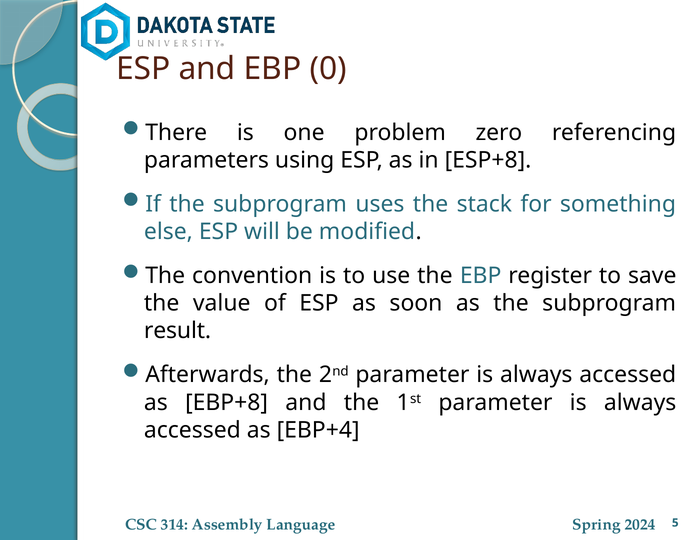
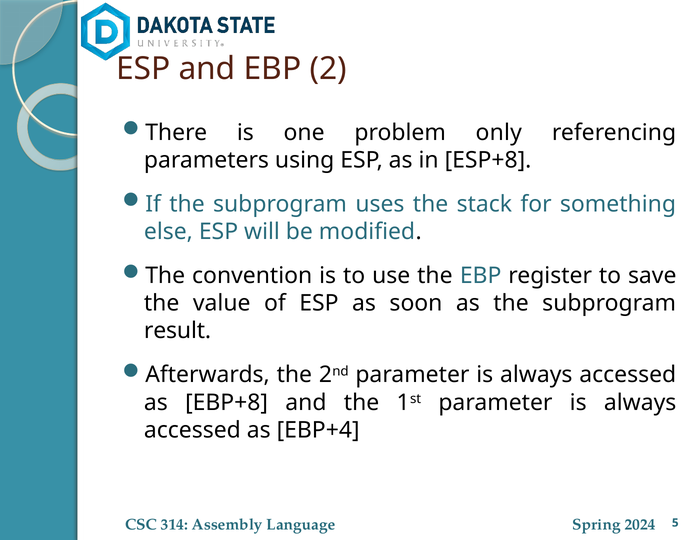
0: 0 -> 2
zero: zero -> only
